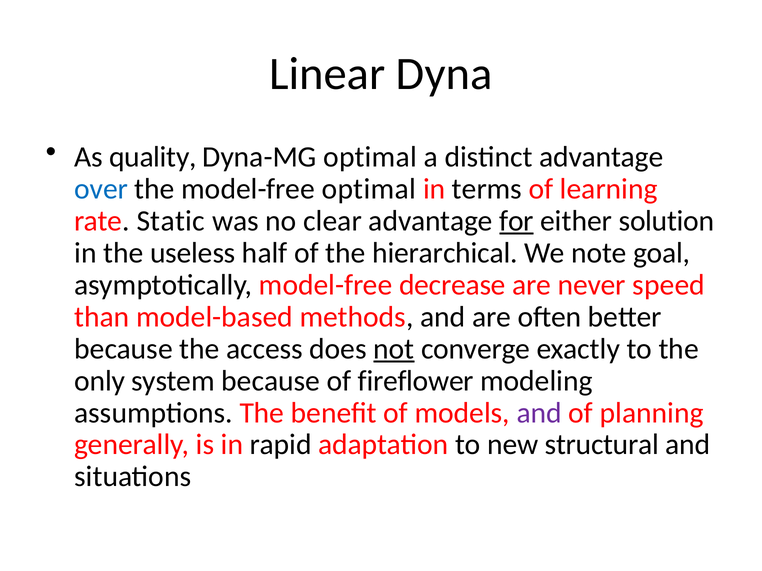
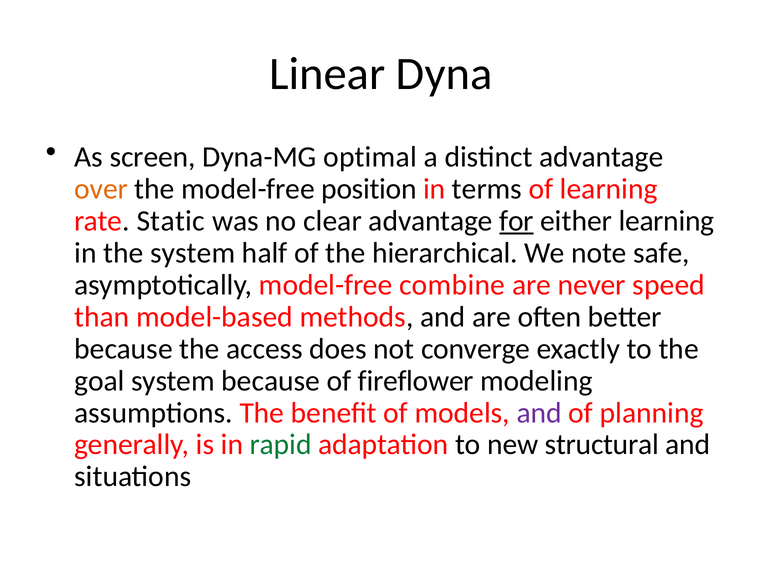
quality: quality -> screen
over colour: blue -> orange
model-free optimal: optimal -> position
either solution: solution -> learning
the useless: useless -> system
goal: goal -> safe
decrease: decrease -> combine
not underline: present -> none
only: only -> goal
rapid colour: black -> green
